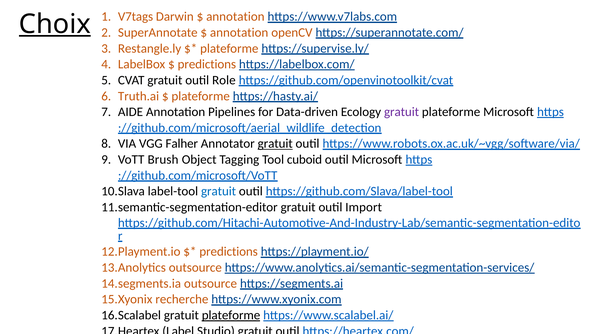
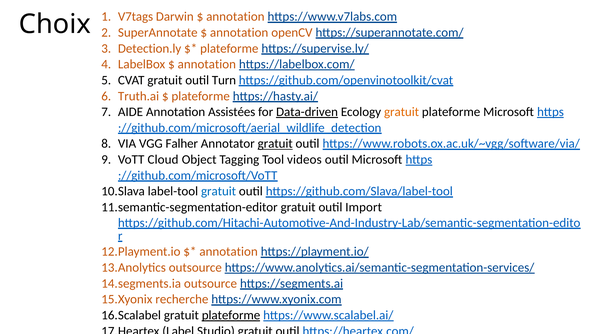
Choix underline: present -> none
Restangle.ly: Restangle.ly -> Detection.ly
predictions at (207, 64): predictions -> annotation
Role: Role -> Turn
Pipelines: Pipelines -> Assistées
Data-driven underline: none -> present
gratuit at (402, 112) colour: purple -> orange
Brush: Brush -> Cloud
cuboid: cuboid -> videos
predictions at (229, 252): predictions -> annotation
